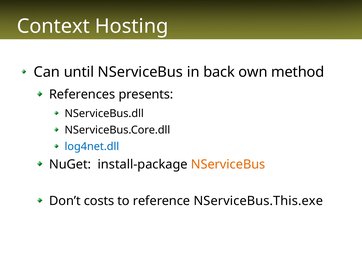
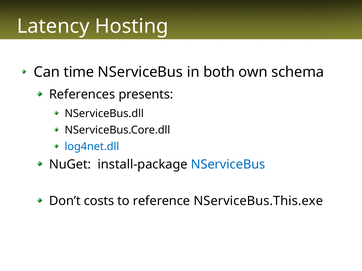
Context: Context -> Latency
until: until -> time
back: back -> both
method: method -> schema
NServiceBus at (228, 165) colour: orange -> blue
